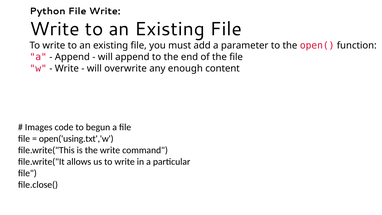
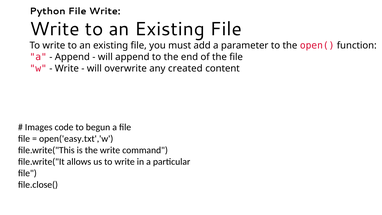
enough: enough -> created
open('using.txt','w: open('using.txt','w -> open('easy.txt','w
